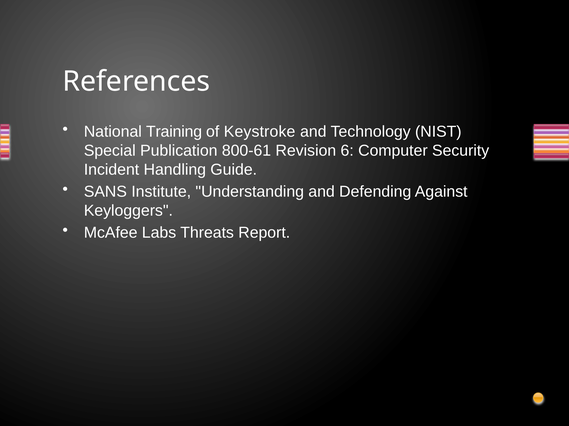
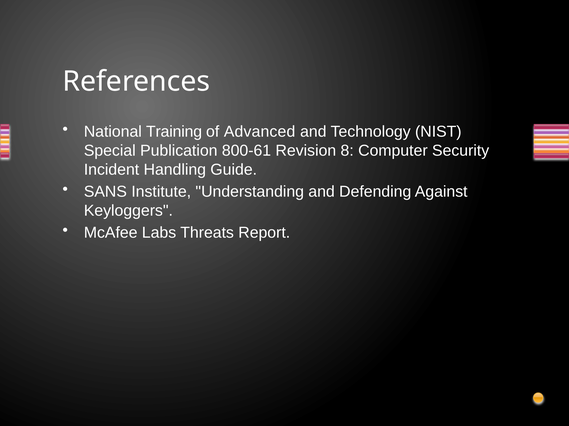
Keystroke: Keystroke -> Advanced
6: 6 -> 8
